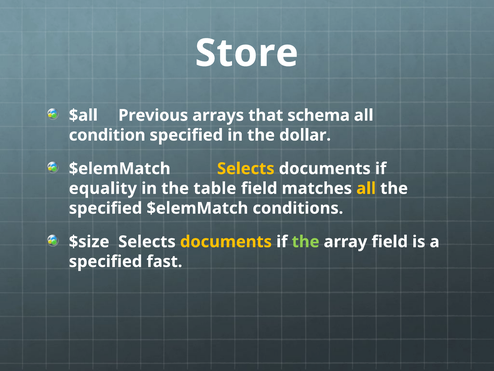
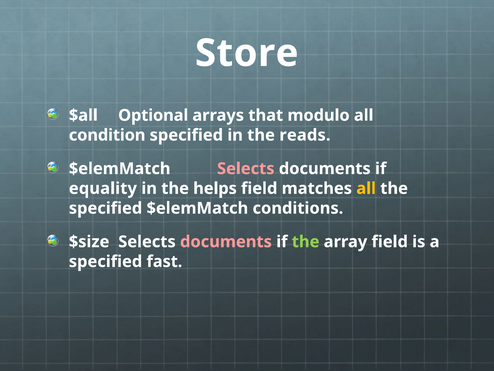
Previous: Previous -> Optional
schema: schema -> modulo
dollar: dollar -> reads
Selects at (246, 168) colour: yellow -> pink
table: table -> helps
documents at (226, 241) colour: yellow -> pink
